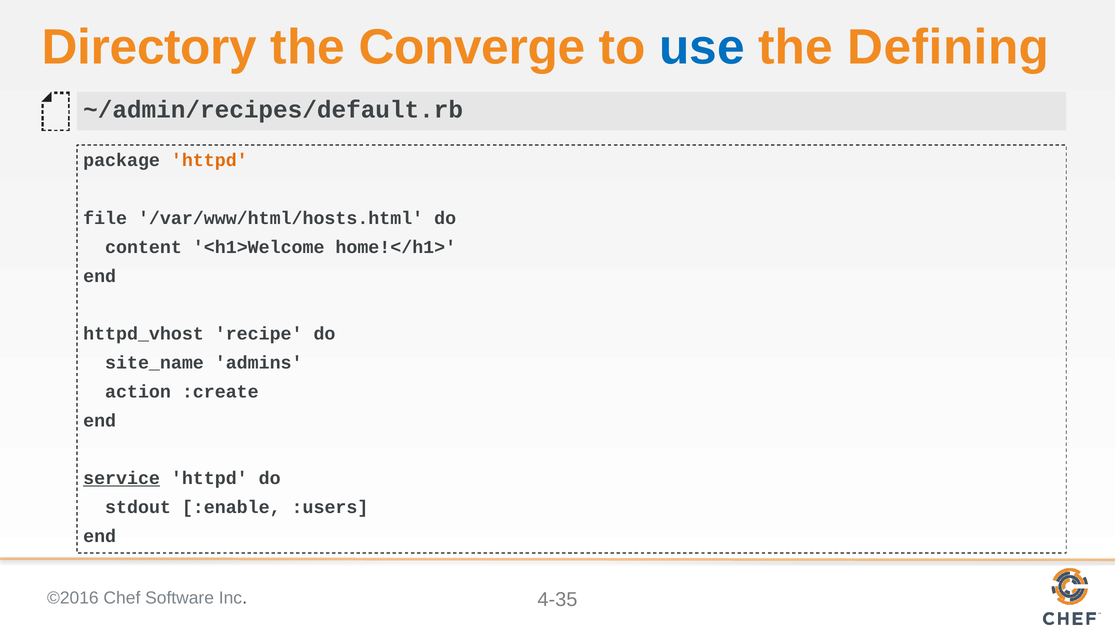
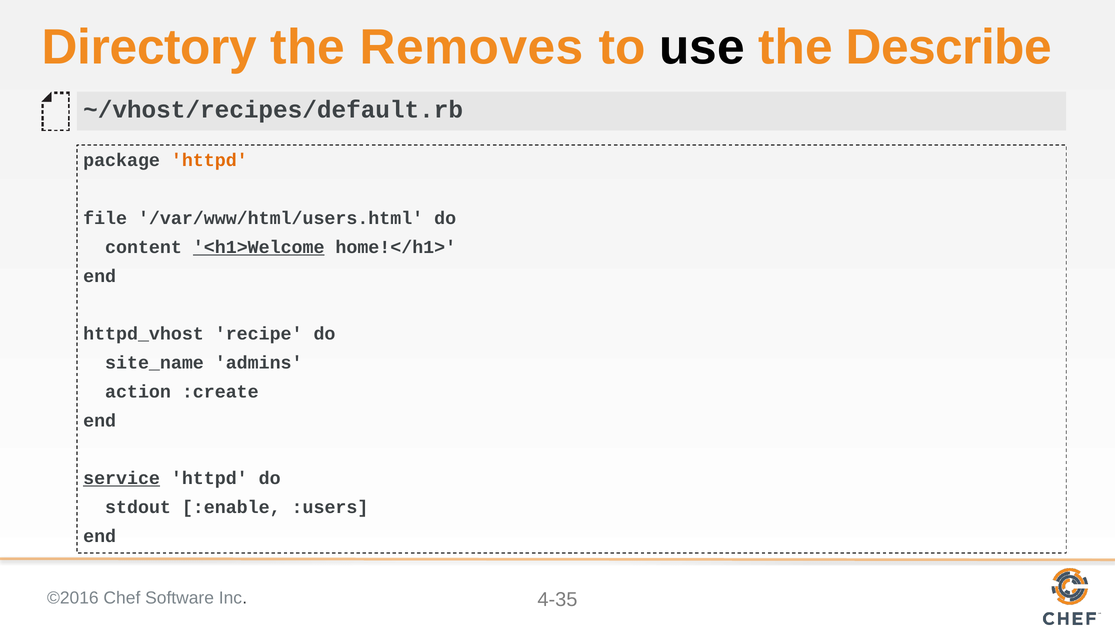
Converge: Converge -> Removes
use colour: blue -> black
Defining: Defining -> Describe
~/admin/recipes/default.rb: ~/admin/recipes/default.rb -> ~/vhost/recipes/default.rb
/var/www/html/hosts.html: /var/www/html/hosts.html -> /var/www/html/users.html
<h1>Welcome underline: none -> present
